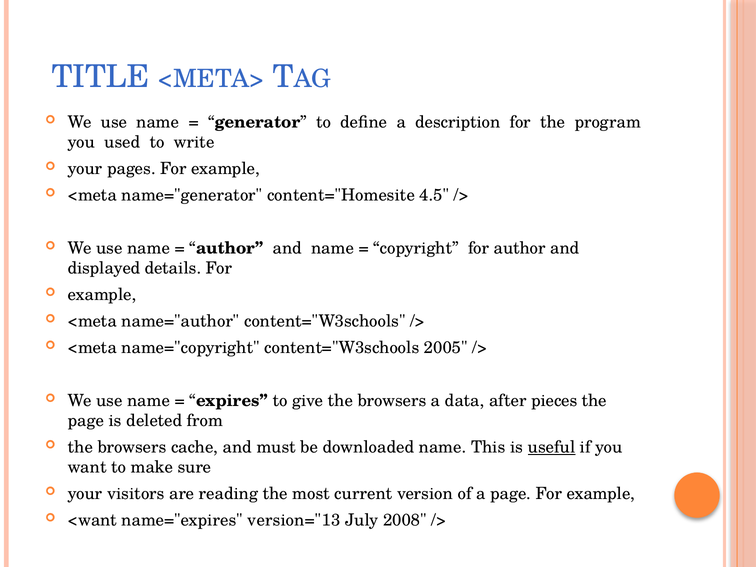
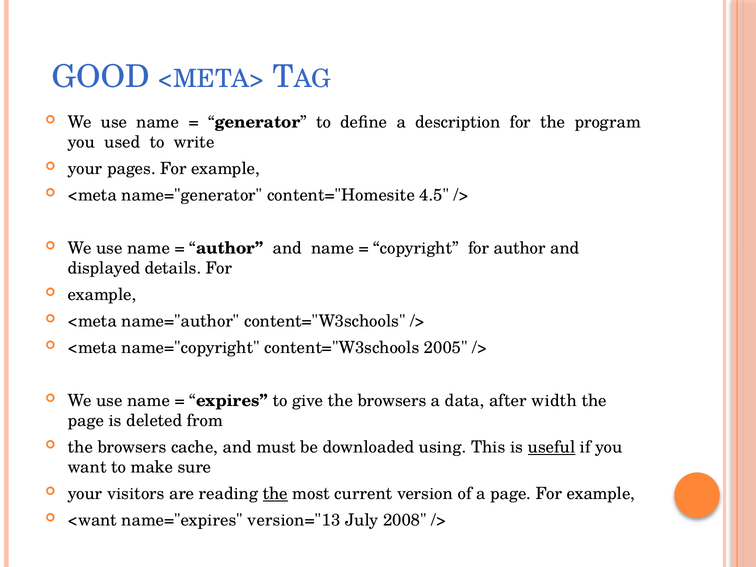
TITLE: TITLE -> GOOD
pieces: pieces -> width
downloaded name: name -> using
the at (275, 494) underline: none -> present
